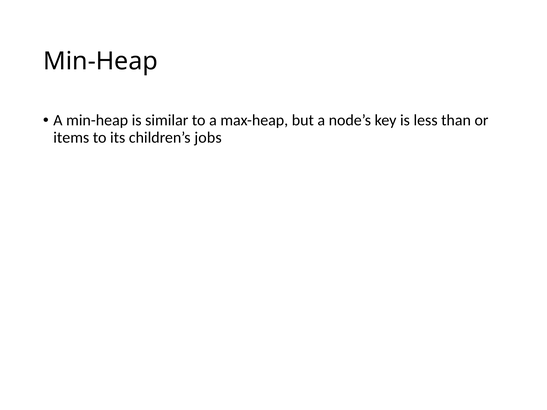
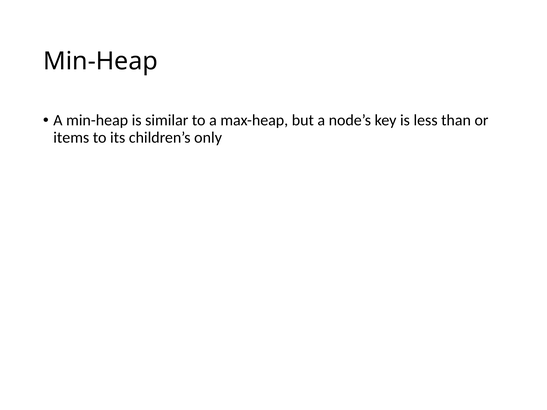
jobs: jobs -> only
